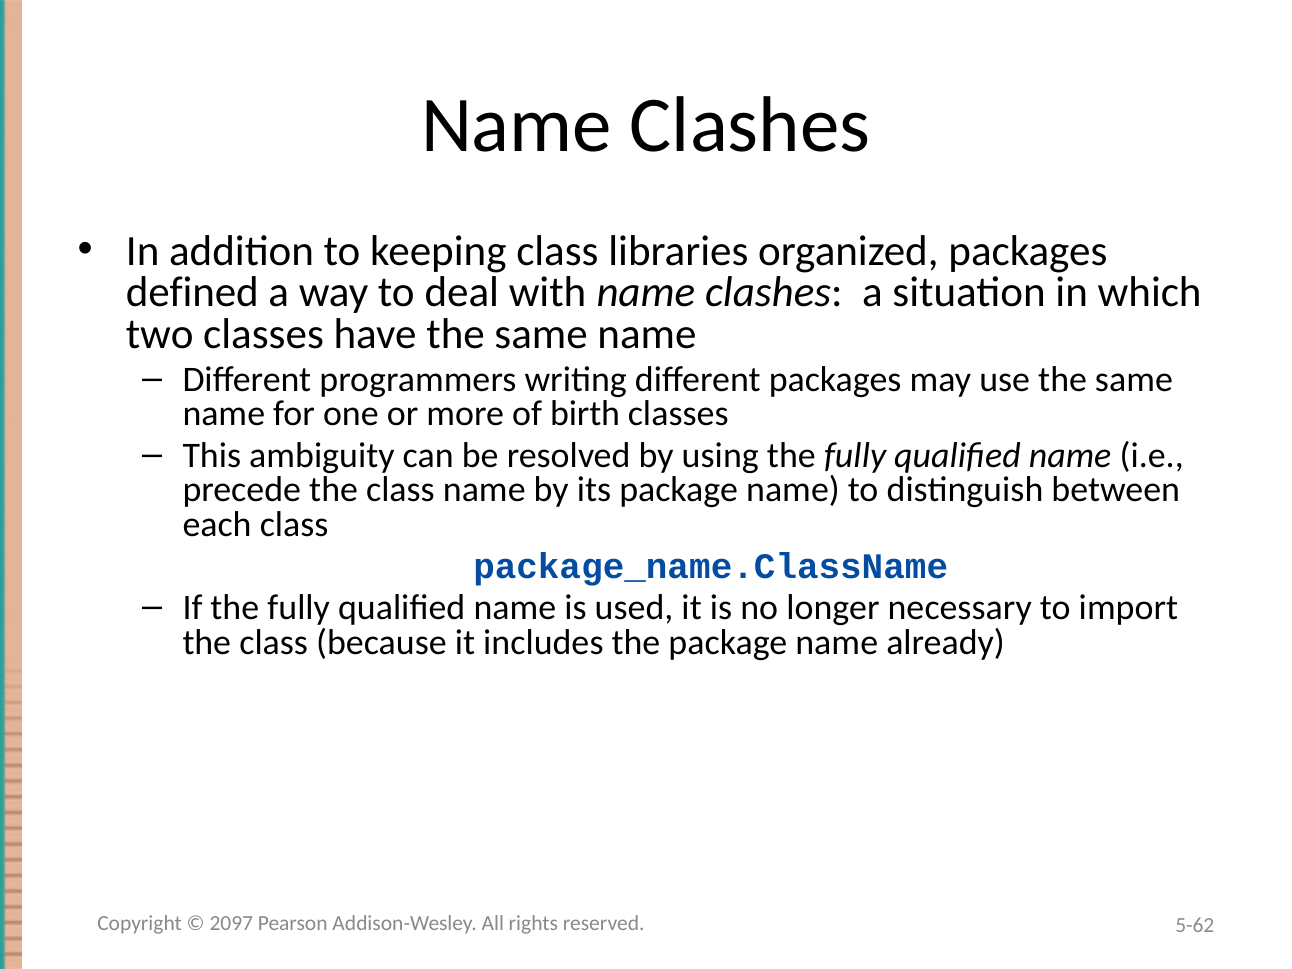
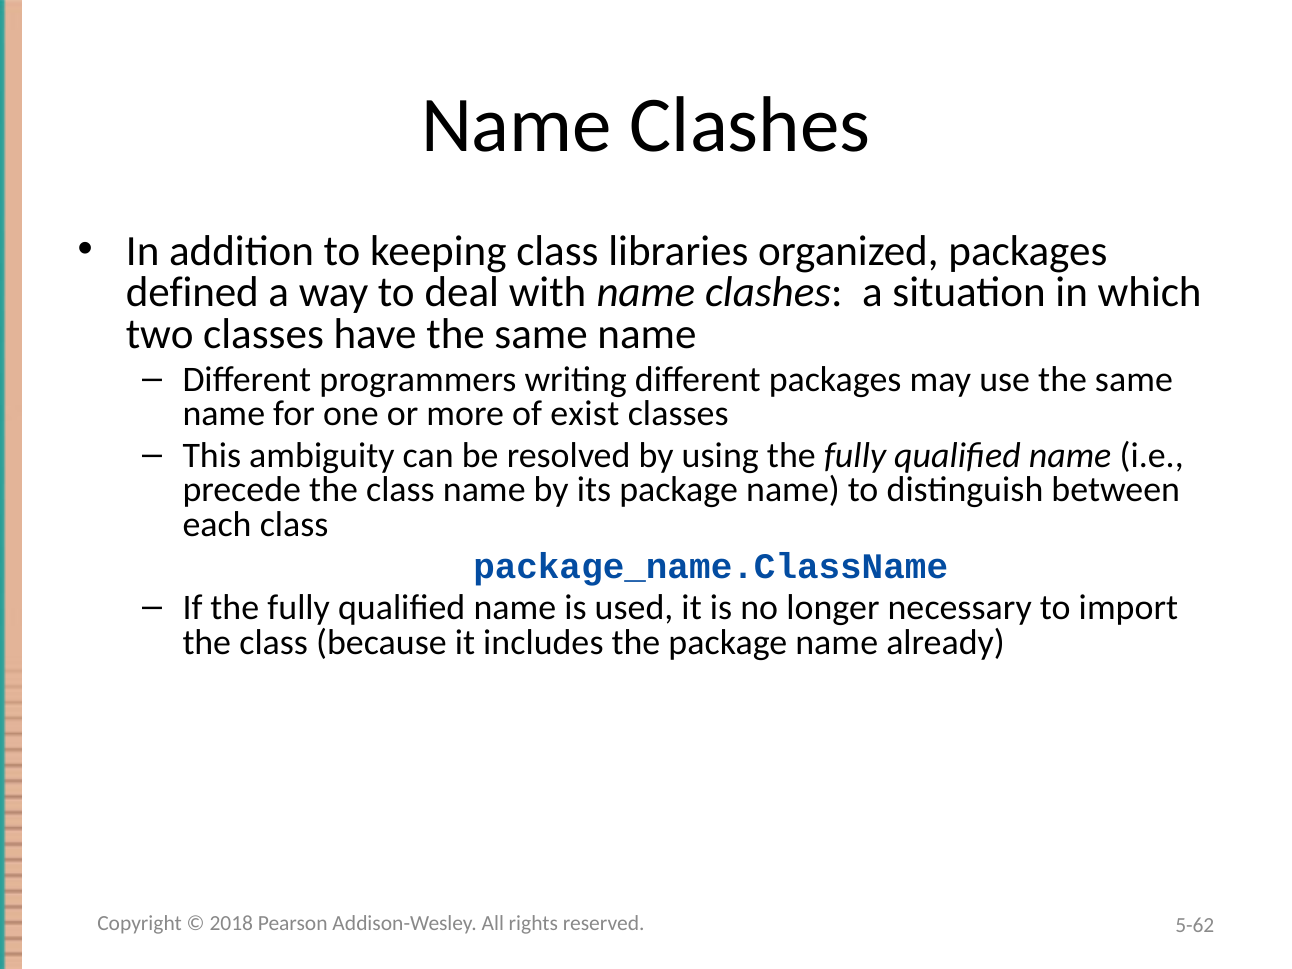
birth: birth -> exist
2097: 2097 -> 2018
